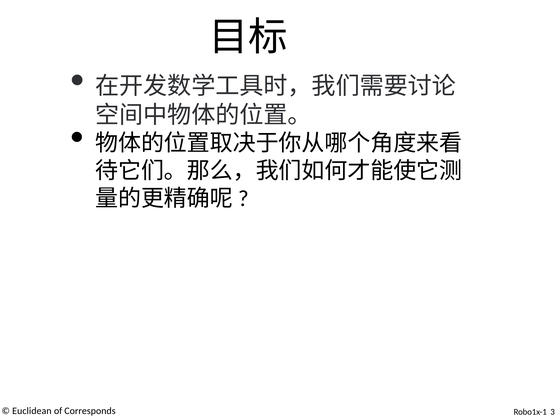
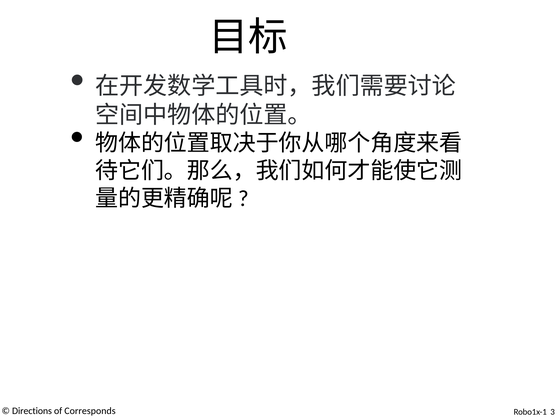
Euclidean: Euclidean -> Directions
